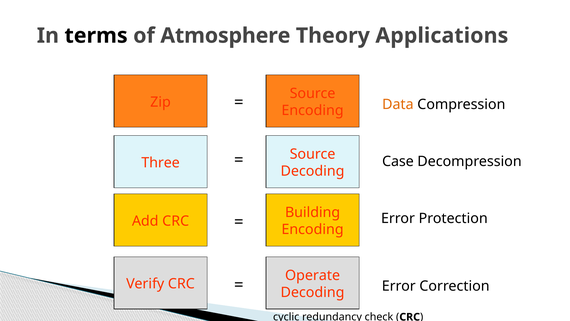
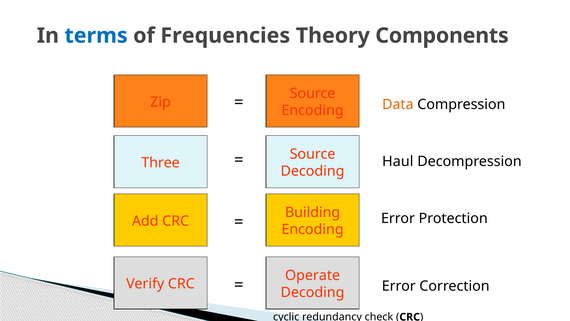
terms colour: black -> blue
Atmosphere: Atmosphere -> Frequencies
Applications: Applications -> Components
Case: Case -> Haul
